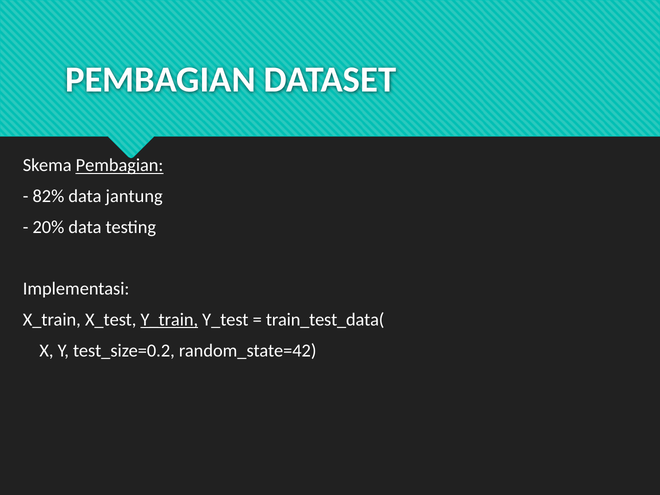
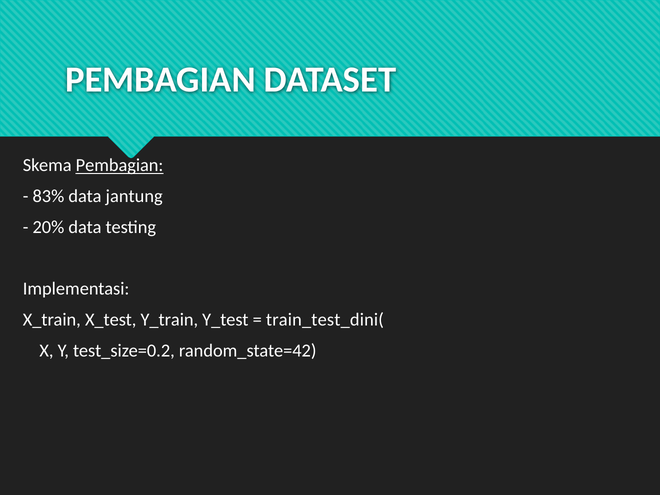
82%: 82% -> 83%
Y_train underline: present -> none
train_test_data(: train_test_data( -> train_test_dini(
